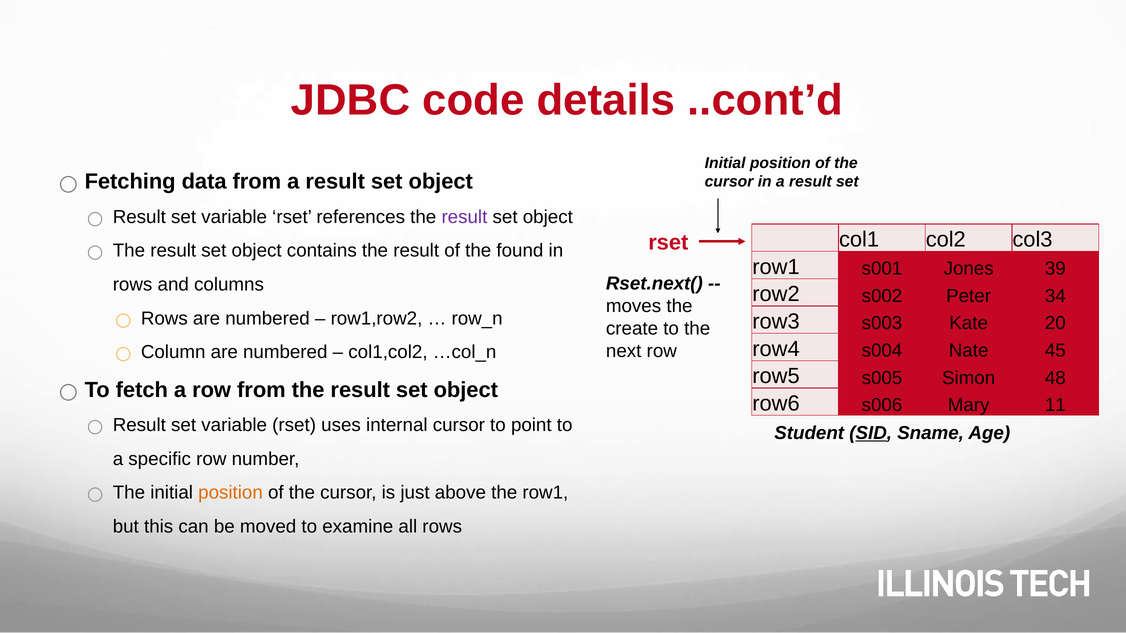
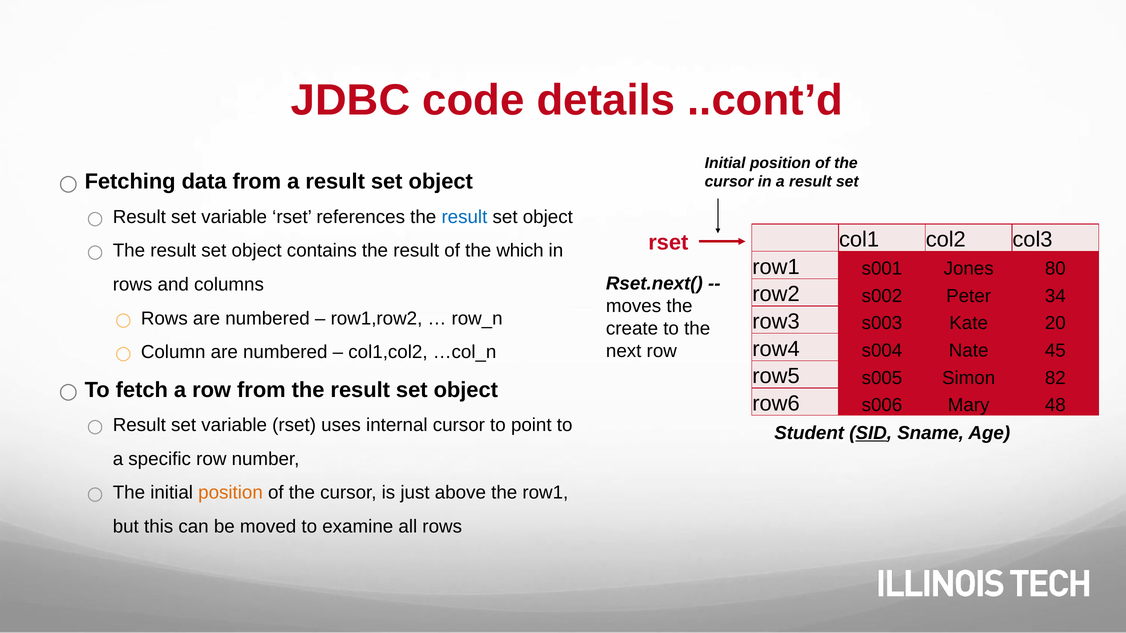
result at (464, 217) colour: purple -> blue
found: found -> which
39: 39 -> 80
48: 48 -> 82
11: 11 -> 48
